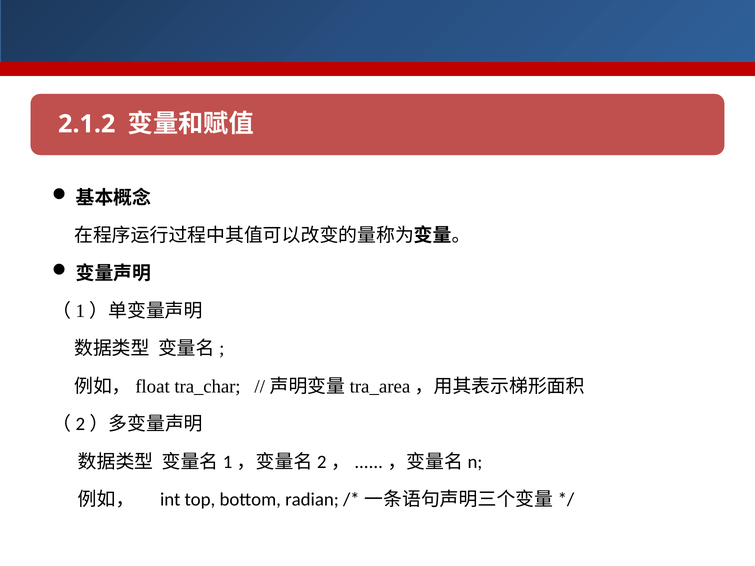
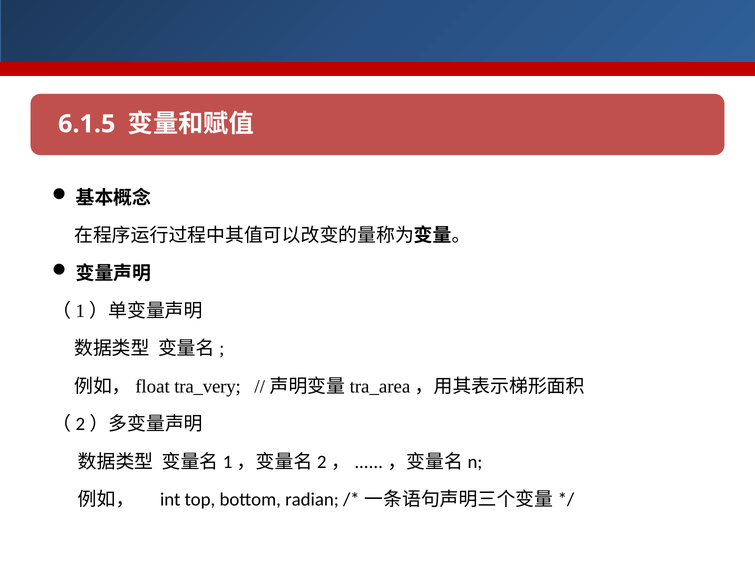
2.1.2: 2.1.2 -> 6.1.5
tra_char: tra_char -> tra_very
